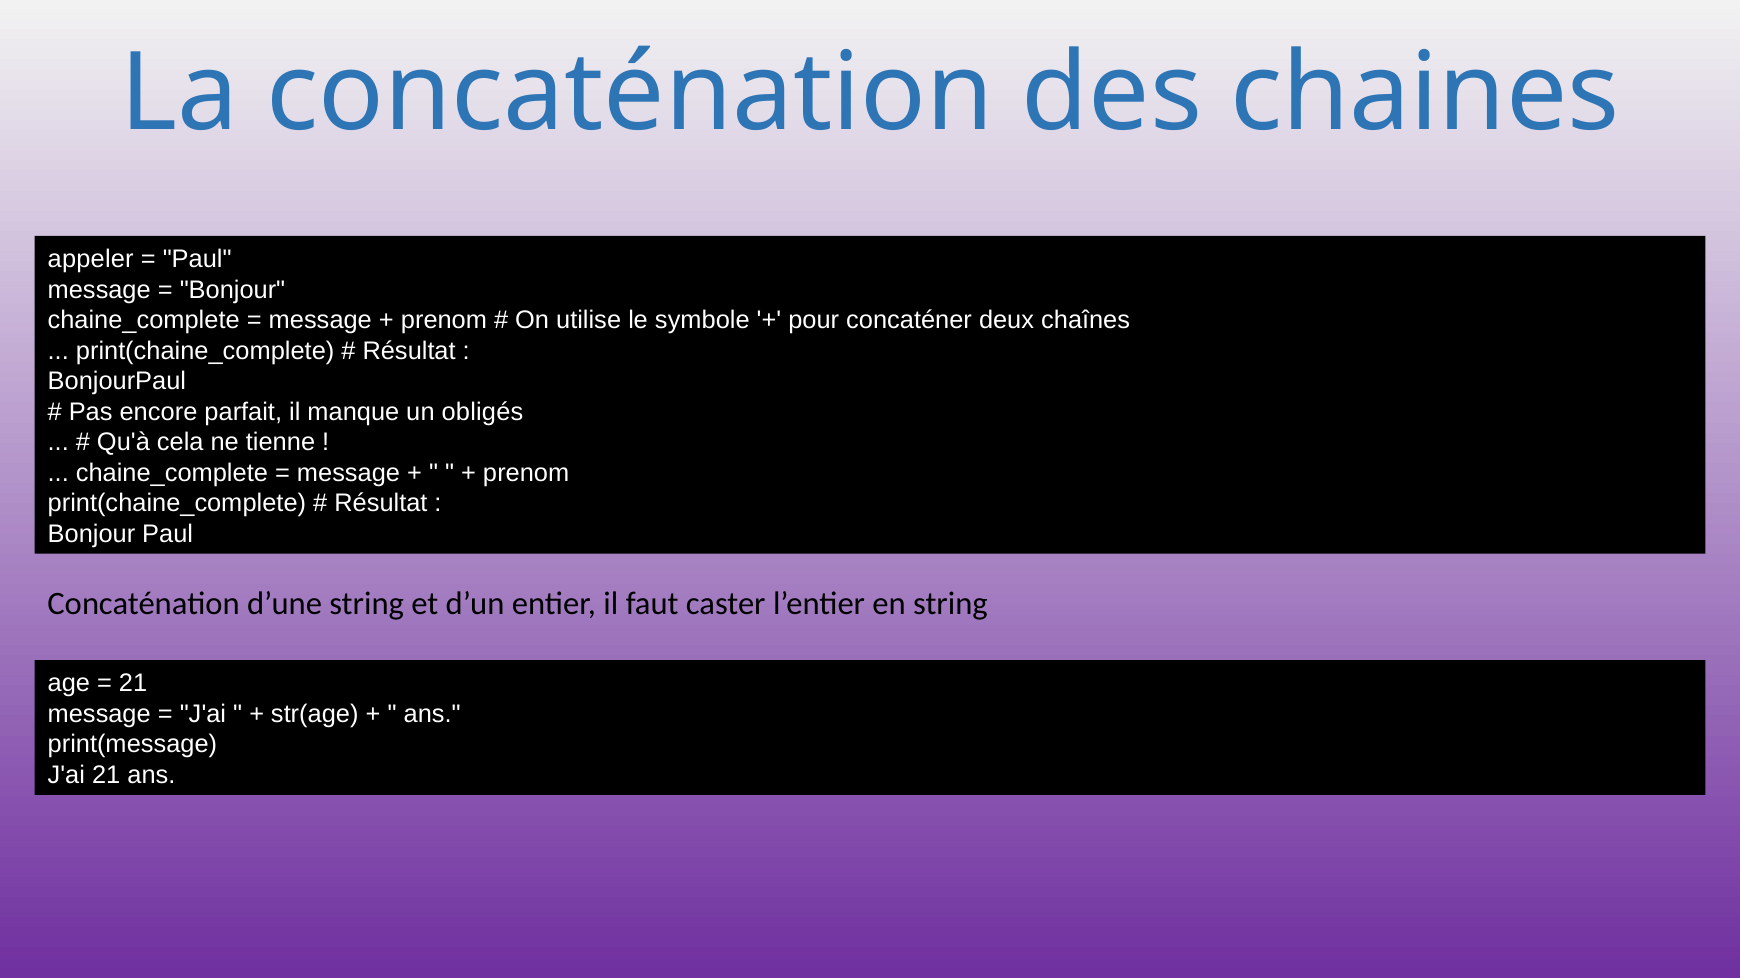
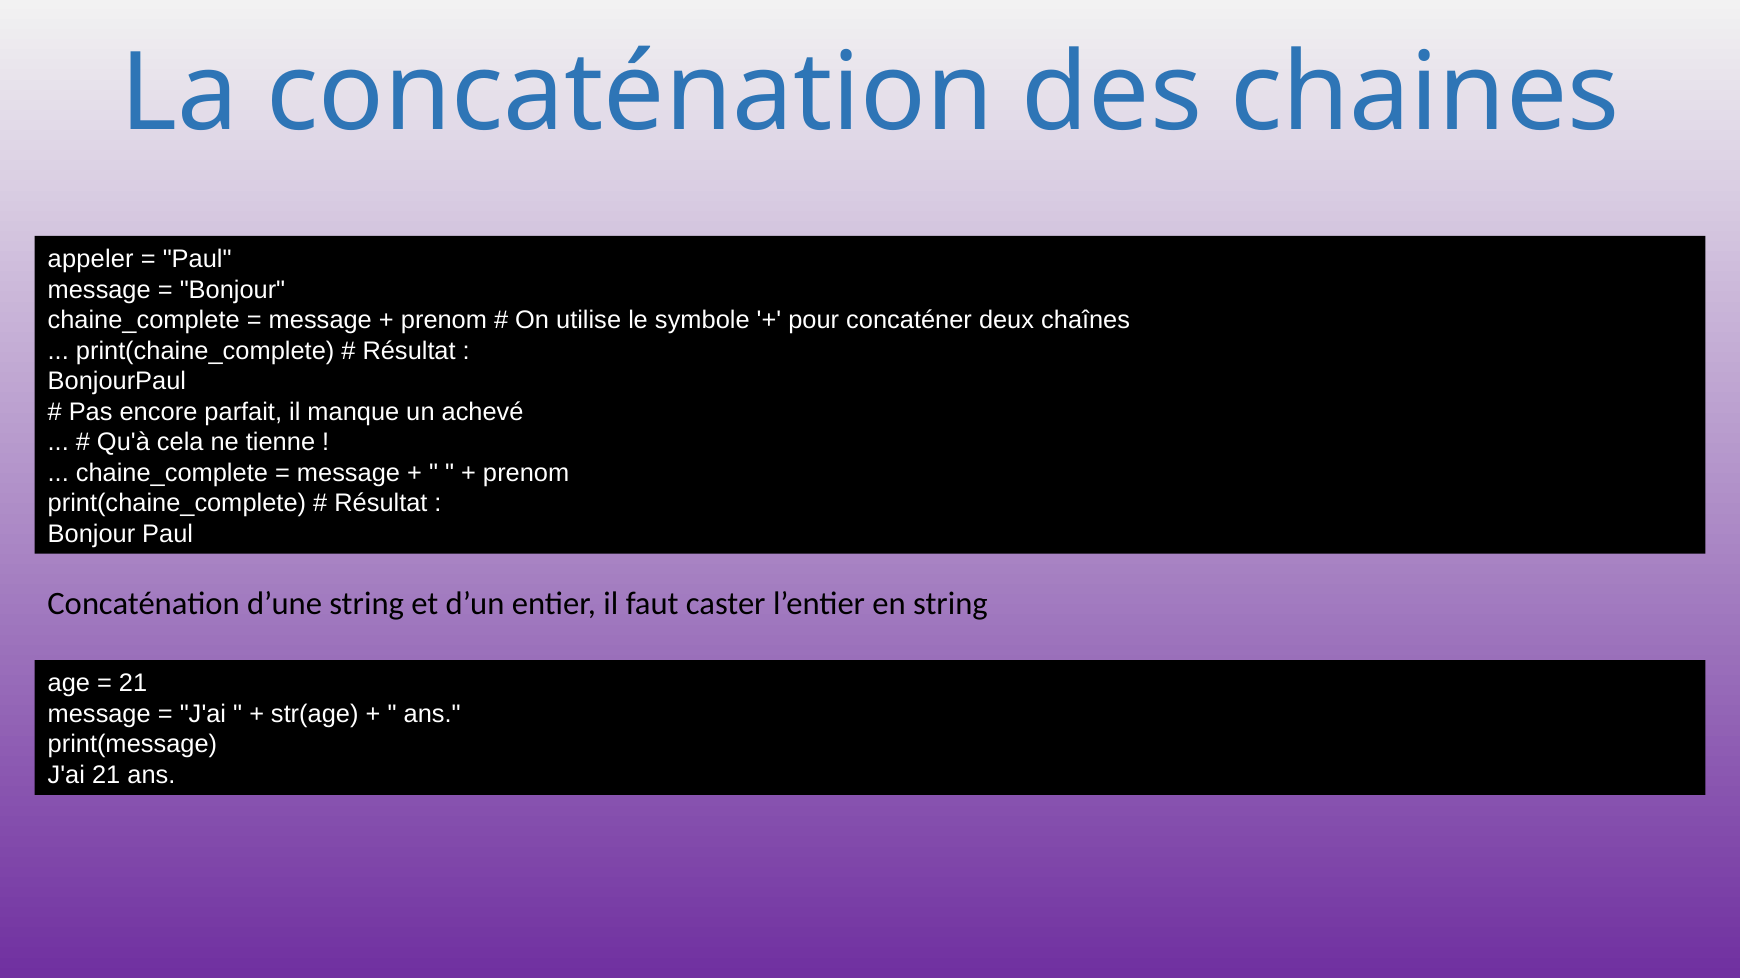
obligés: obligés -> achevé
